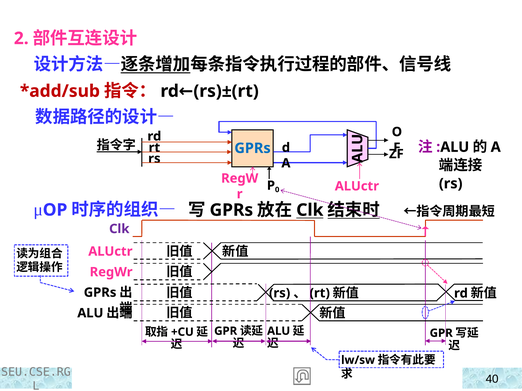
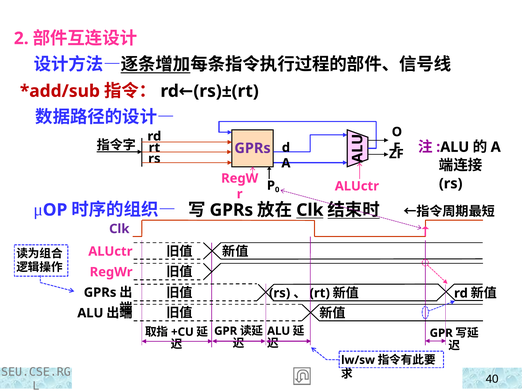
GPRs at (253, 148) colour: blue -> purple
